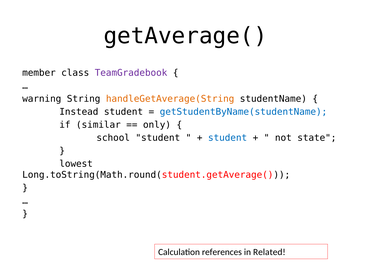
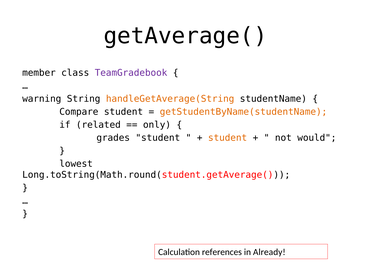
Instead: Instead -> Compare
getStudentByName(studentName colour: blue -> orange
similar: similar -> related
school: school -> grades
student at (228, 138) colour: blue -> orange
state: state -> would
Related: Related -> Already
